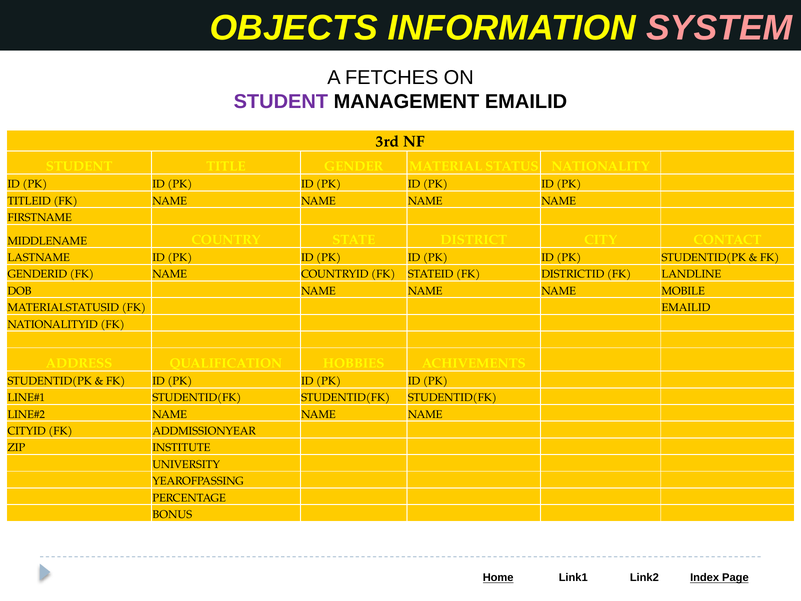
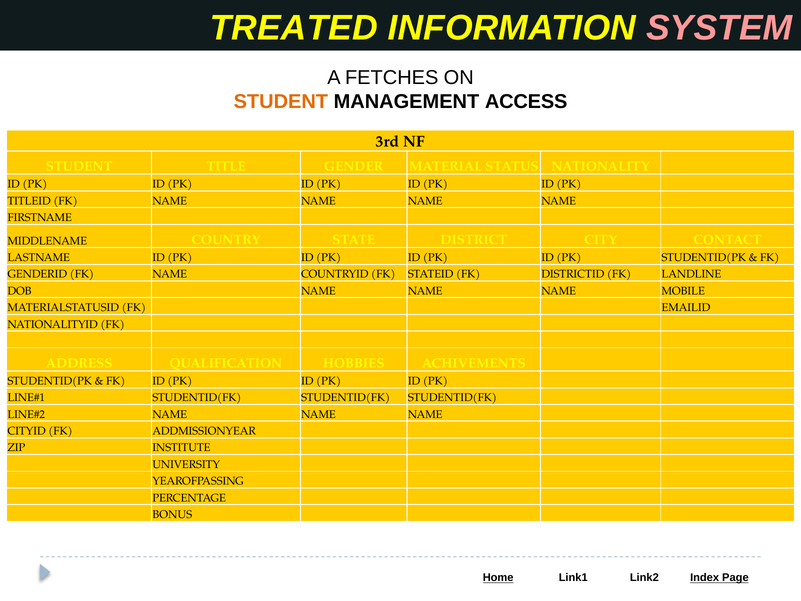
OBJECTS: OBJECTS -> TREATED
STUDENT at (281, 101) colour: purple -> orange
MANAGEMENT EMAILID: EMAILID -> ACCESS
